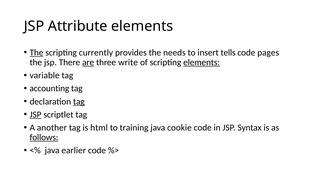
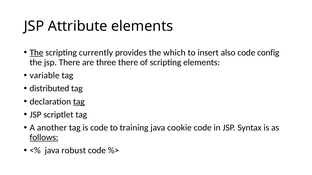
needs: needs -> which
tells: tells -> also
pages: pages -> config
are underline: present -> none
three write: write -> there
elements at (202, 63) underline: present -> none
accounting: accounting -> distributed
JSP at (36, 115) underline: present -> none
is html: html -> code
earlier: earlier -> robust
